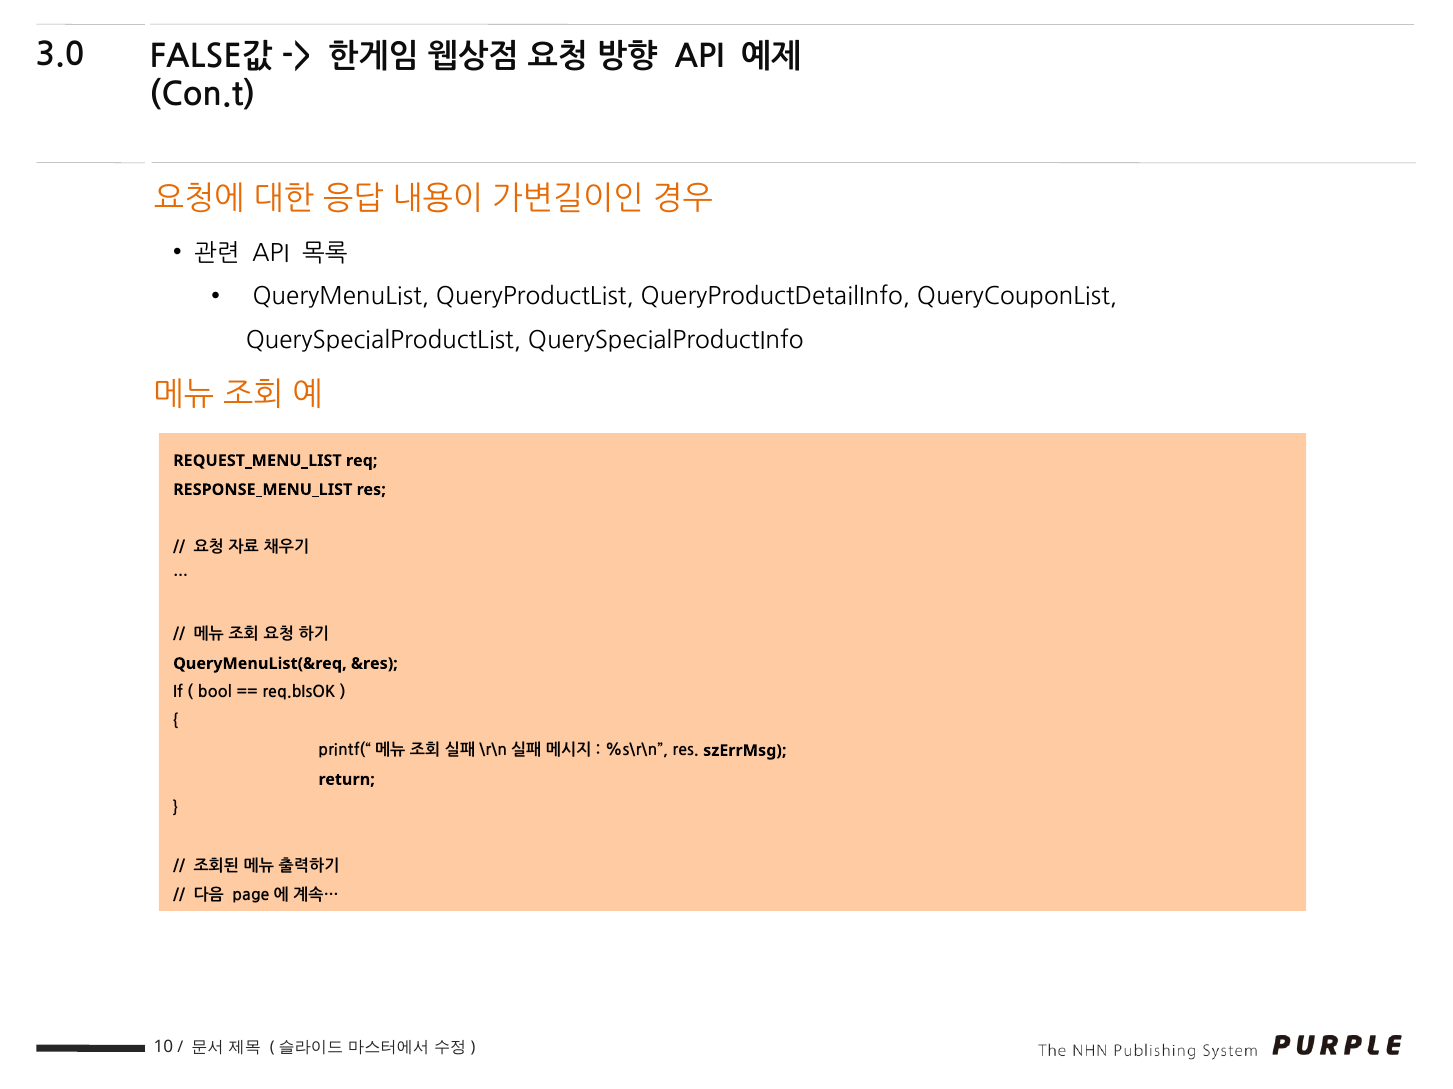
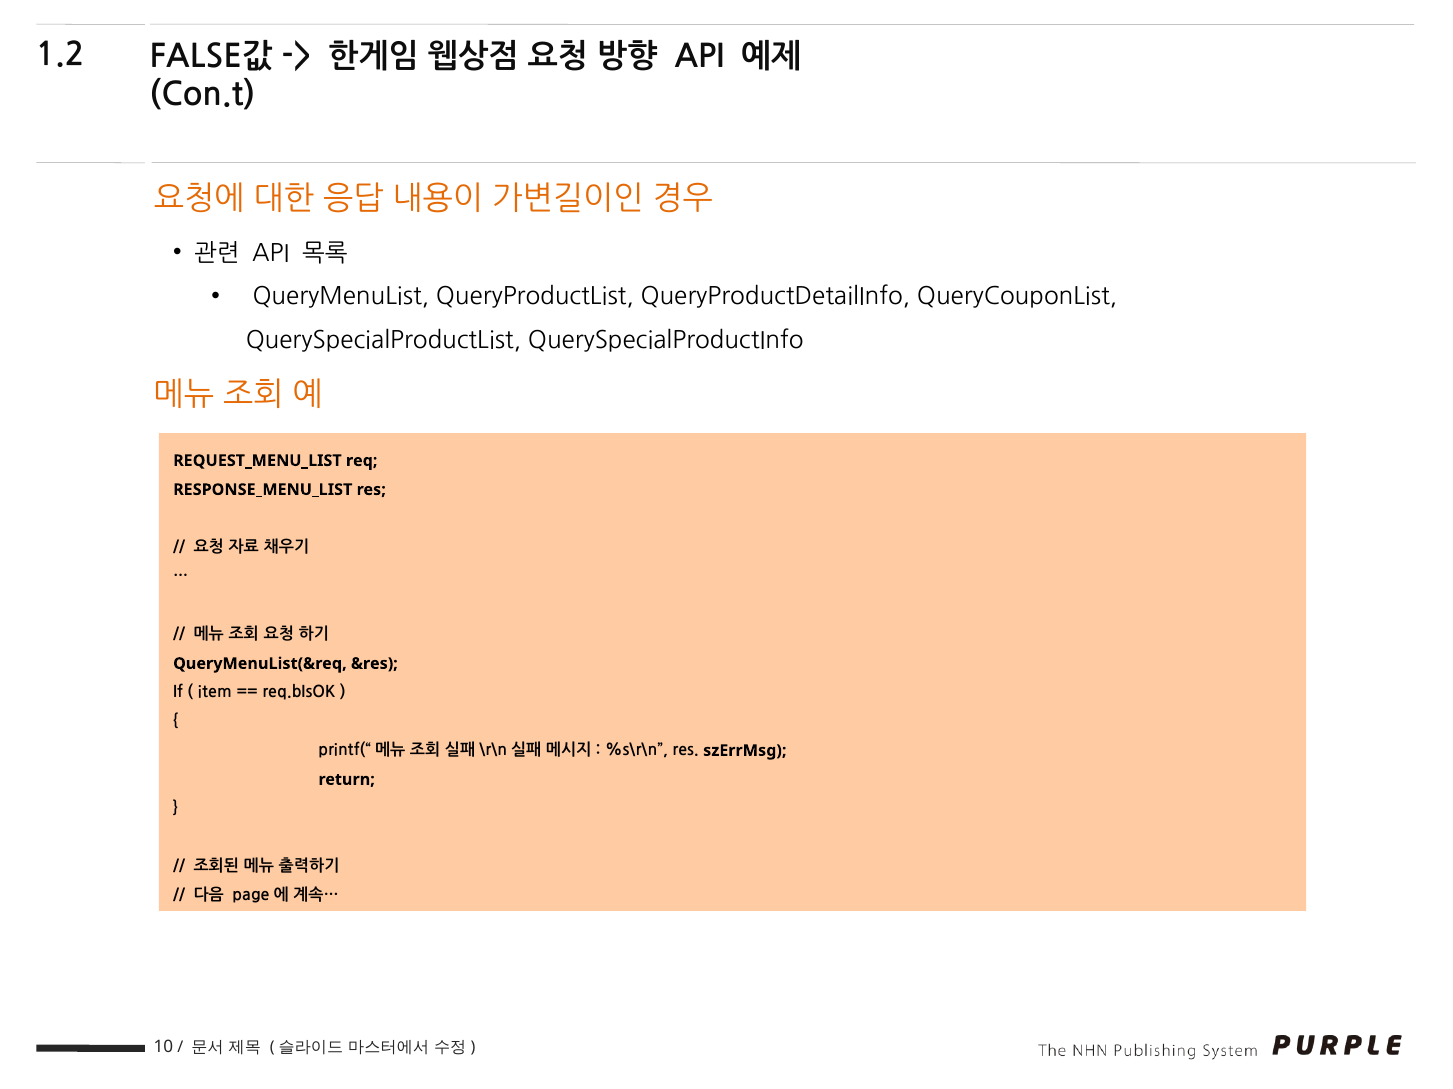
3.0: 3.0 -> 1.2
bool: bool -> item
